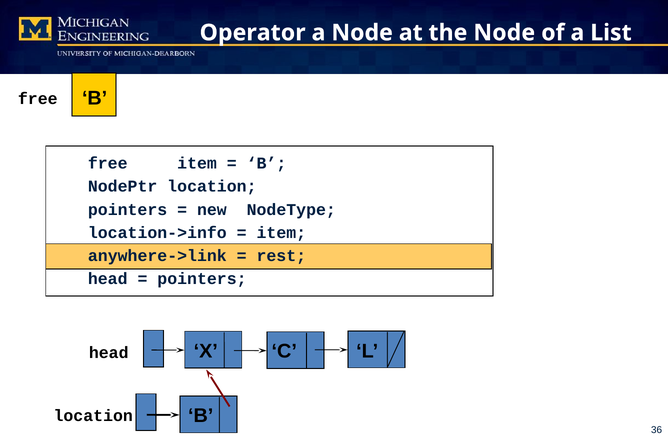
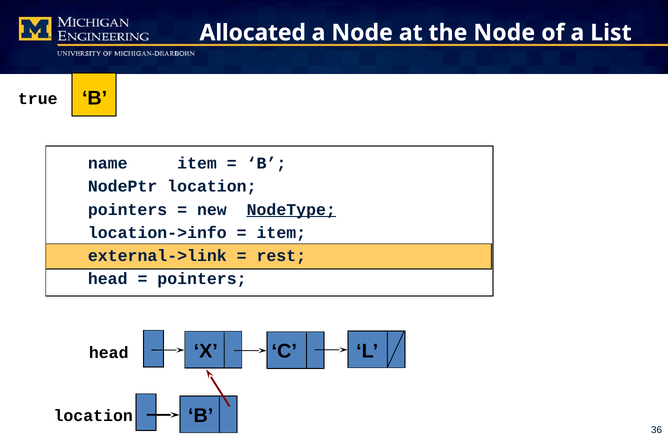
Operator: Operator -> Allocated
free at (38, 99): free -> true
free at (108, 164): free -> name
NodeType underline: none -> present
anywhere->link: anywhere->link -> external->link
